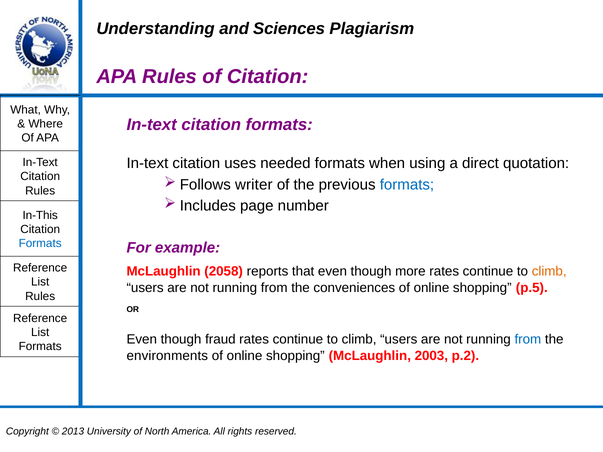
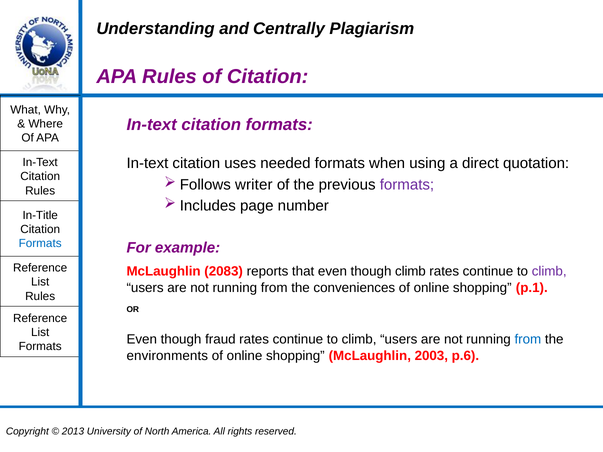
Sciences: Sciences -> Centrally
formats at (407, 185) colour: blue -> purple
In-This: In-This -> In-Title
2058: 2058 -> 2083
though more: more -> climb
climb at (549, 272) colour: orange -> purple
p.5: p.5 -> p.1
p.2: p.2 -> p.6
